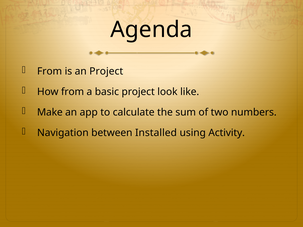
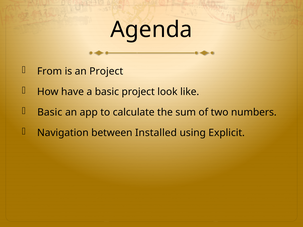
How from: from -> have
Make at (50, 112): Make -> Basic
Activity: Activity -> Explicit
